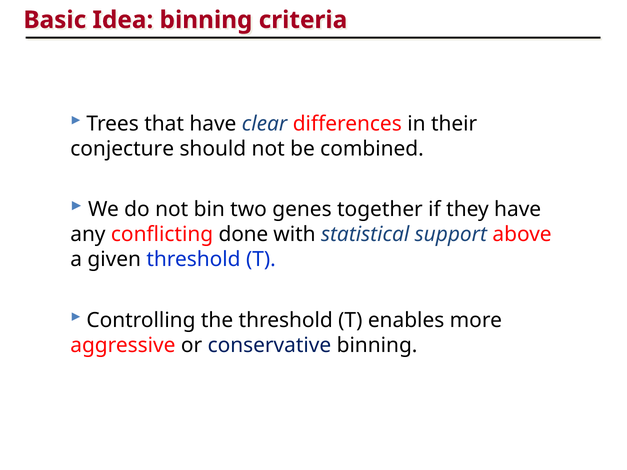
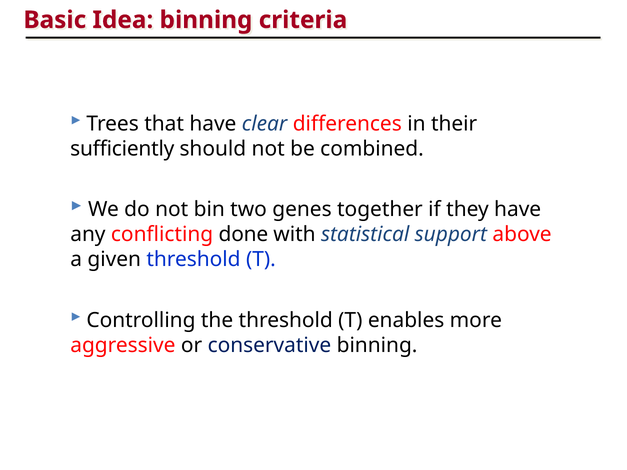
conjecture: conjecture -> sufficiently
